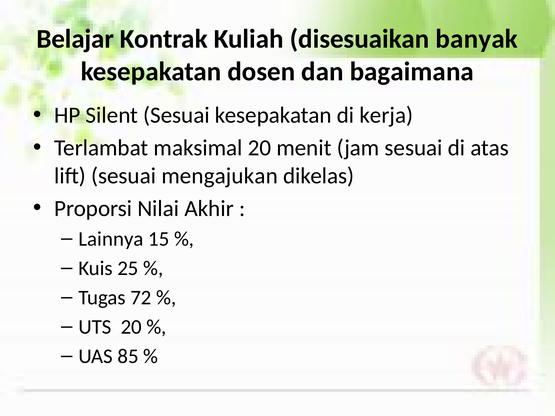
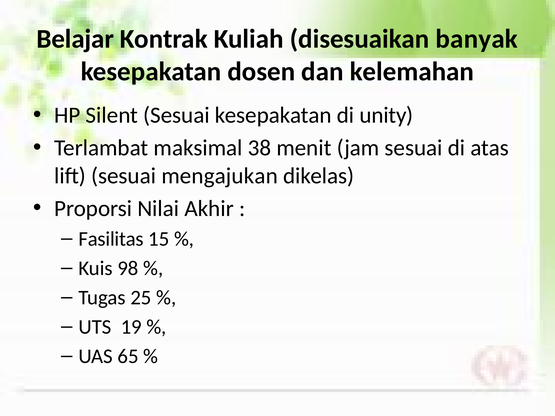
bagaimana: bagaimana -> kelemahan
kerja: kerja -> unity
maksimal 20: 20 -> 38
Lainnya: Lainnya -> Fasilitas
25: 25 -> 98
72: 72 -> 25
UTS 20: 20 -> 19
85: 85 -> 65
